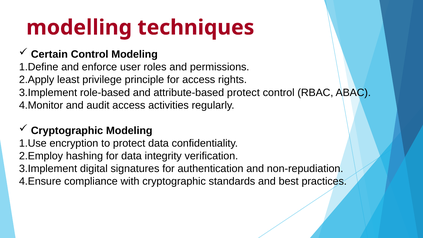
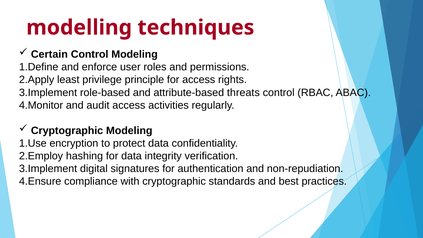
attribute-based protect: protect -> threats
